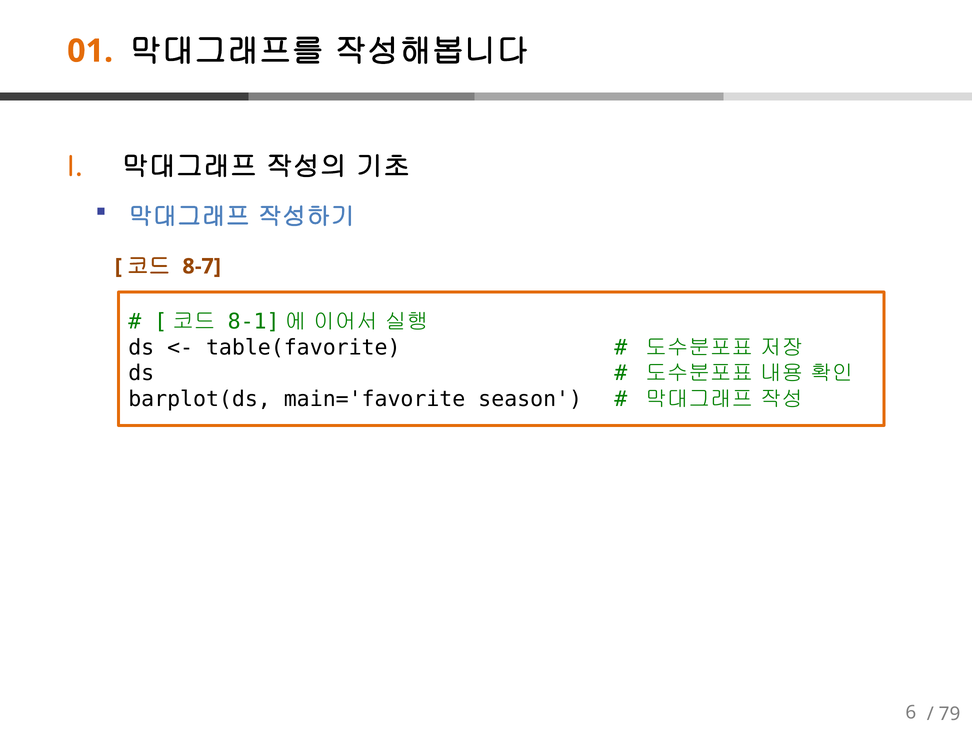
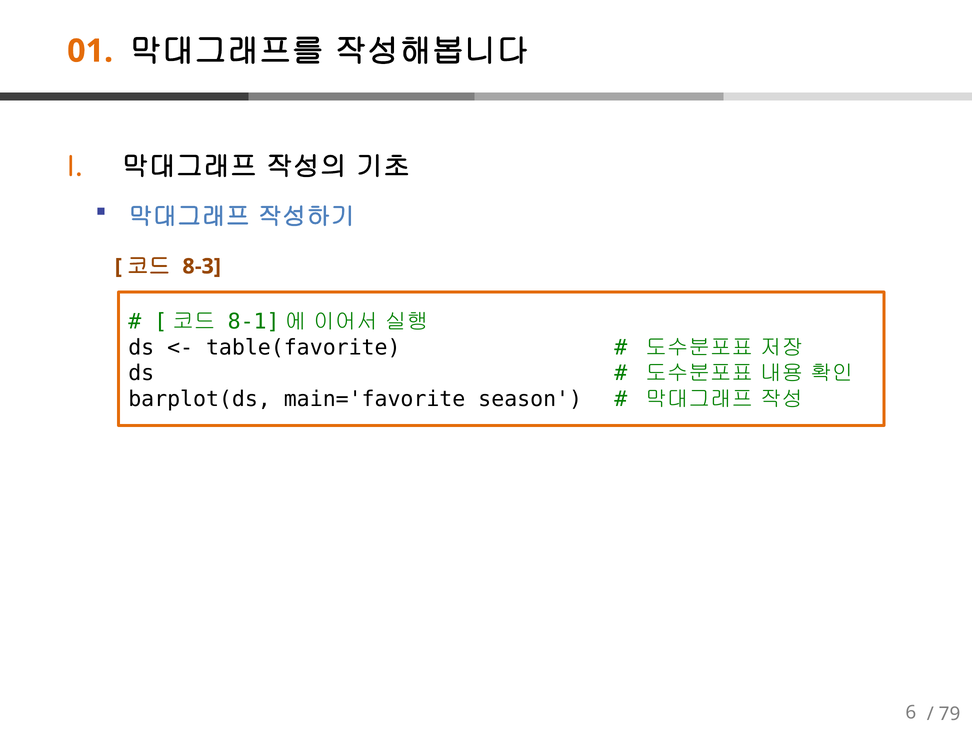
8-7: 8-7 -> 8-3
